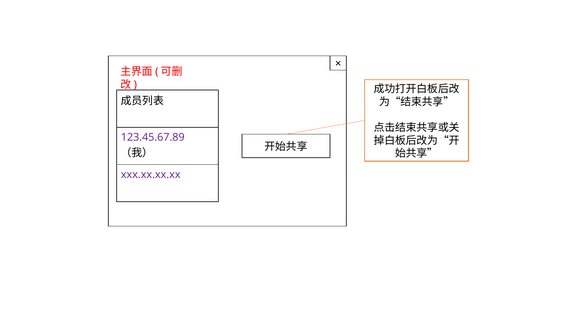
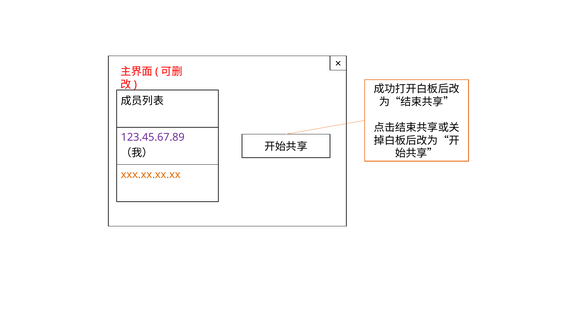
xxx.xx.xx.xx colour: purple -> orange
